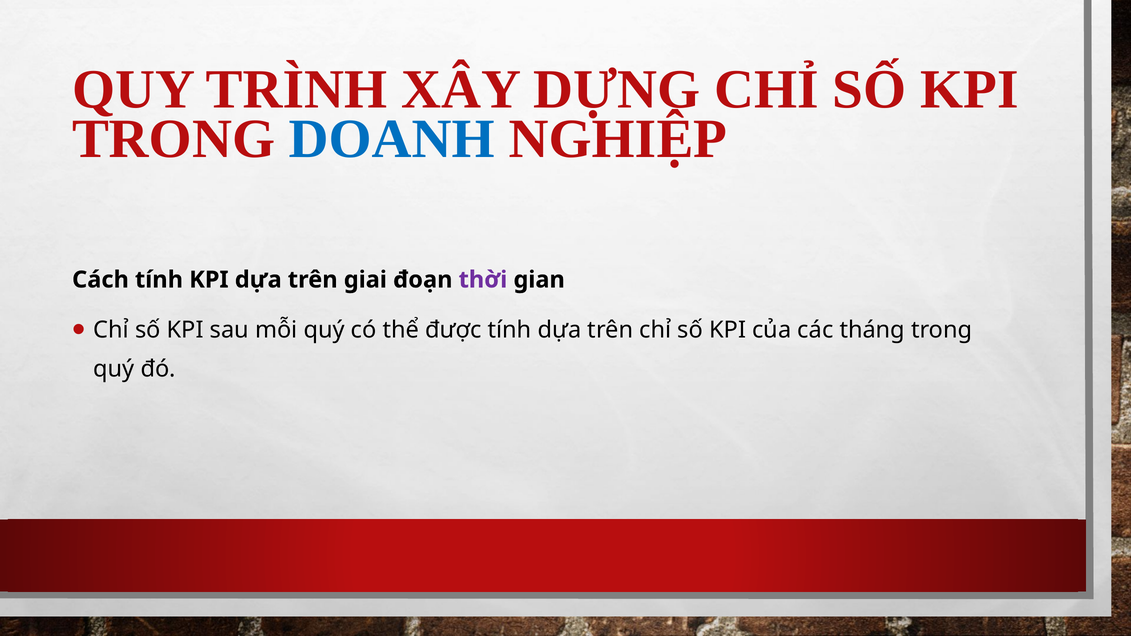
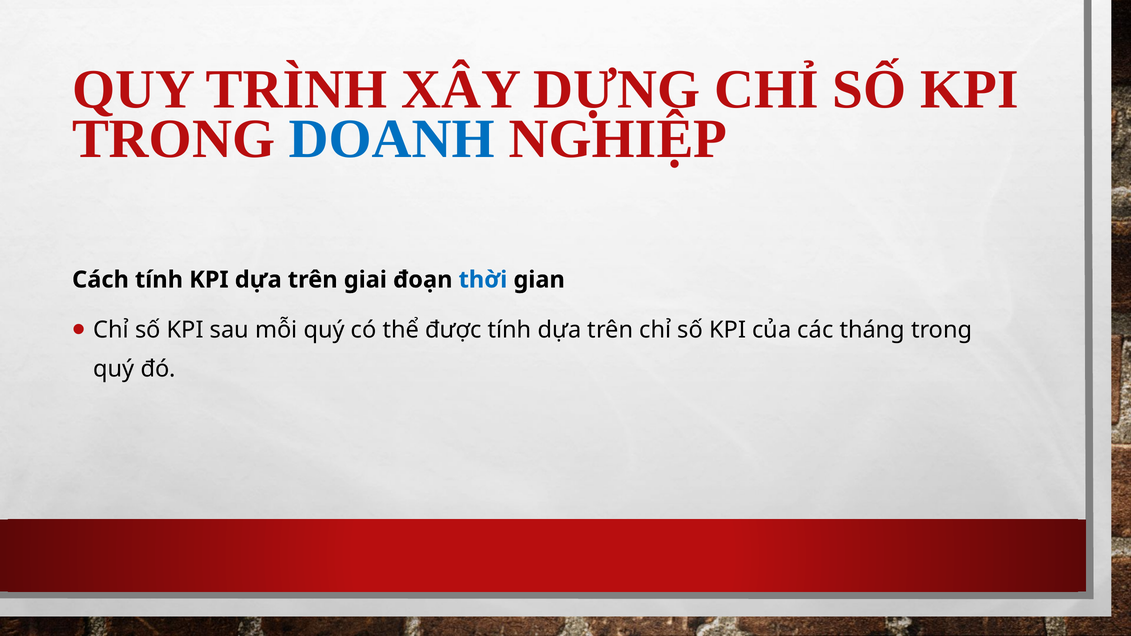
thời colour: purple -> blue
